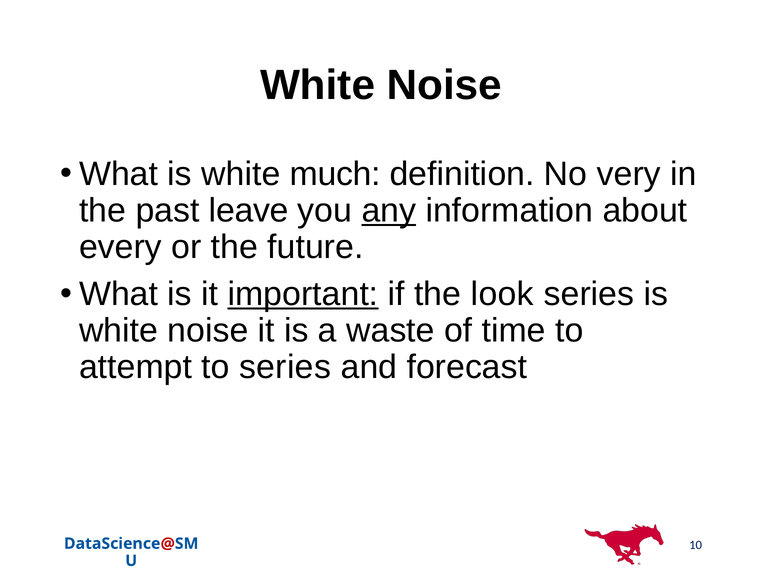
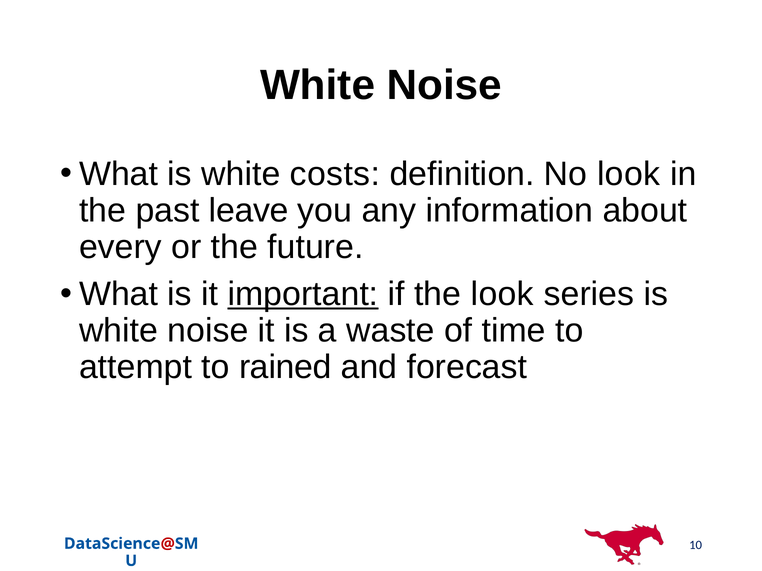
much: much -> costs
No very: very -> look
any underline: present -> none
to series: series -> rained
